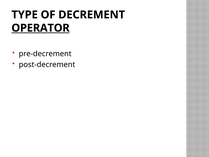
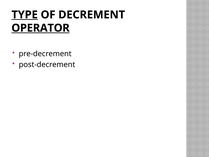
TYPE underline: none -> present
